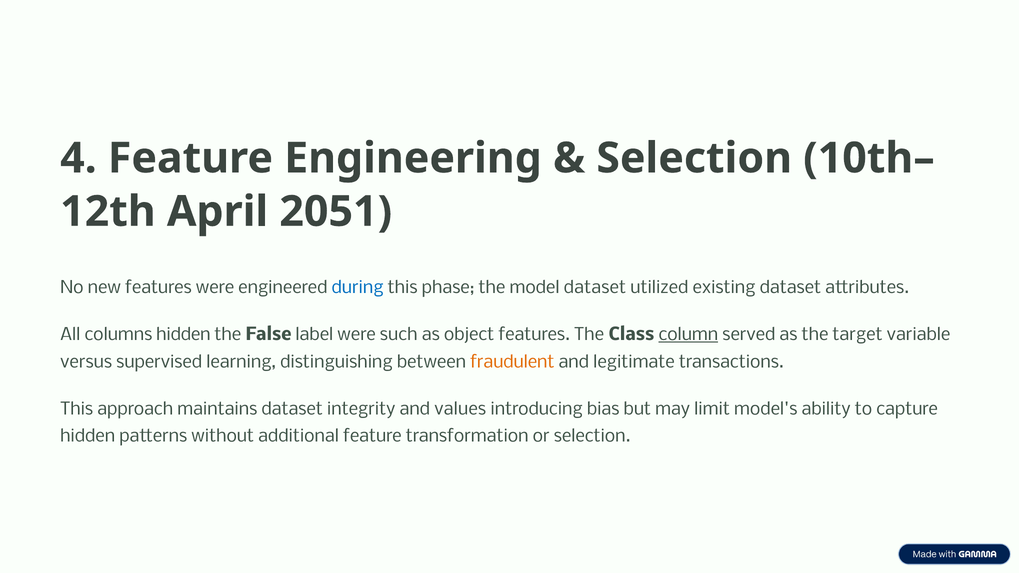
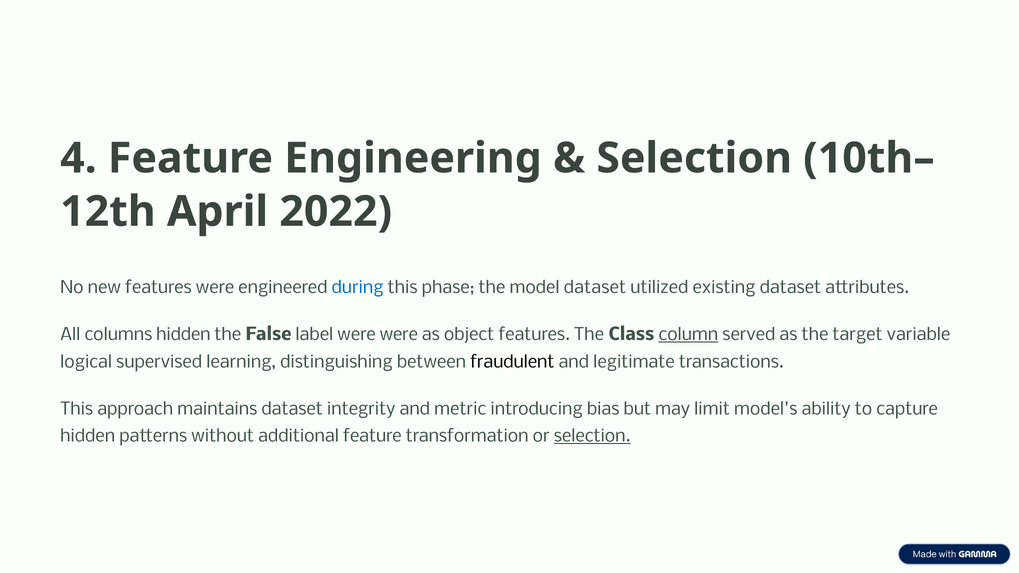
2051: 2051 -> 2022
were such: such -> were
versus: versus -> logical
fraudulent colour: orange -> black
values: values -> metric
selection at (592, 437) underline: none -> present
